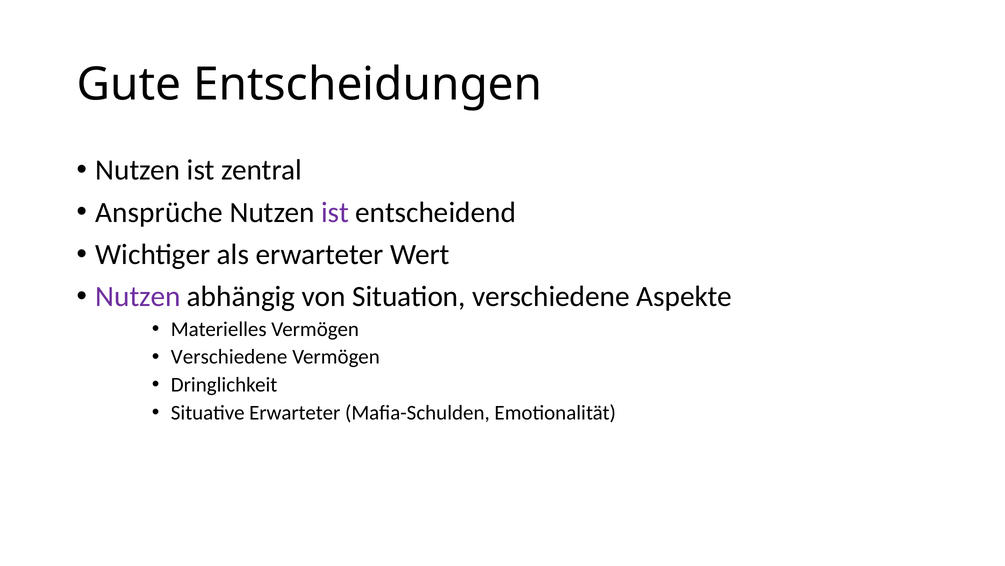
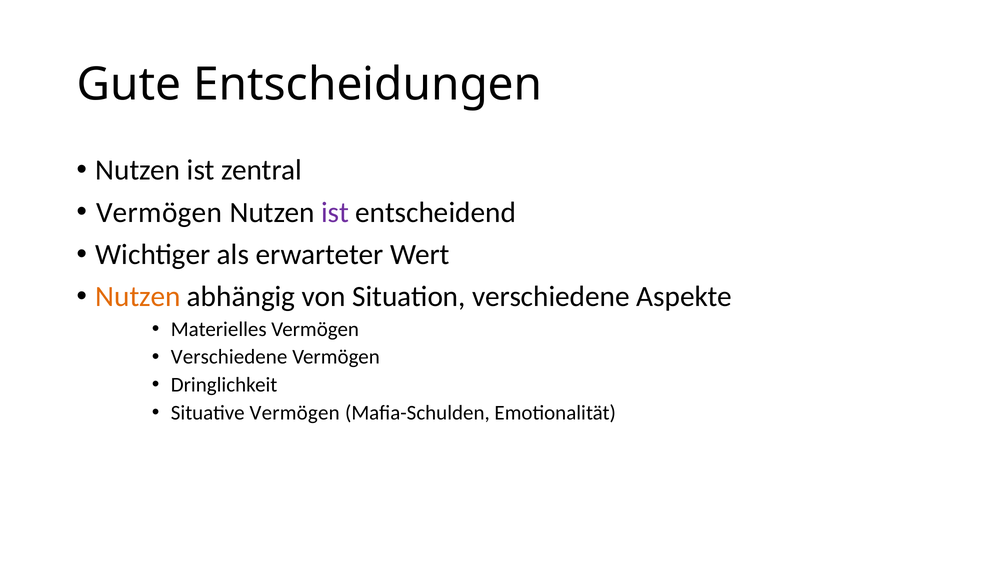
Ansprüche at (159, 212): Ansprüche -> Vermögen
Nutzen at (138, 296) colour: purple -> orange
Situative Erwarteter: Erwarteter -> Vermögen
